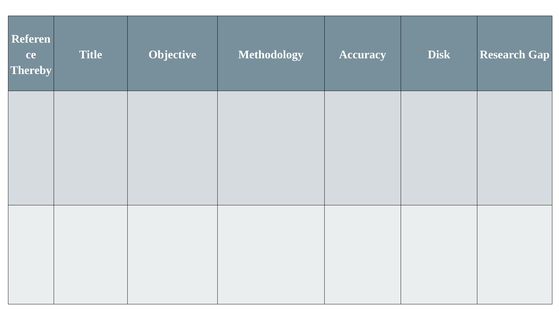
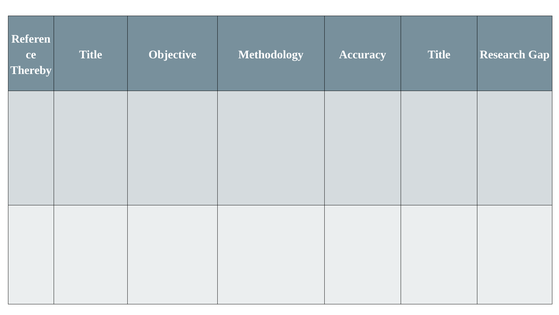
Accuracy Disk: Disk -> Title
